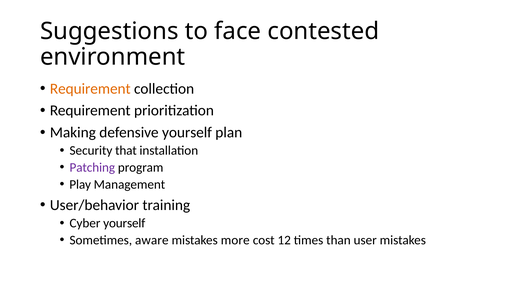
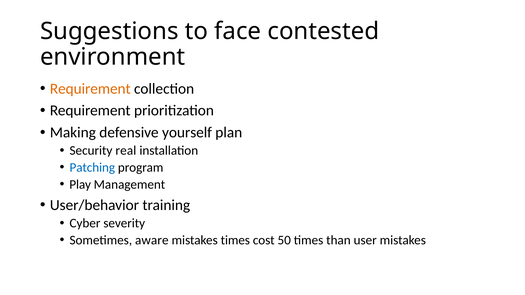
that: that -> real
Patching colour: purple -> blue
Cyber yourself: yourself -> severity
mistakes more: more -> times
12: 12 -> 50
